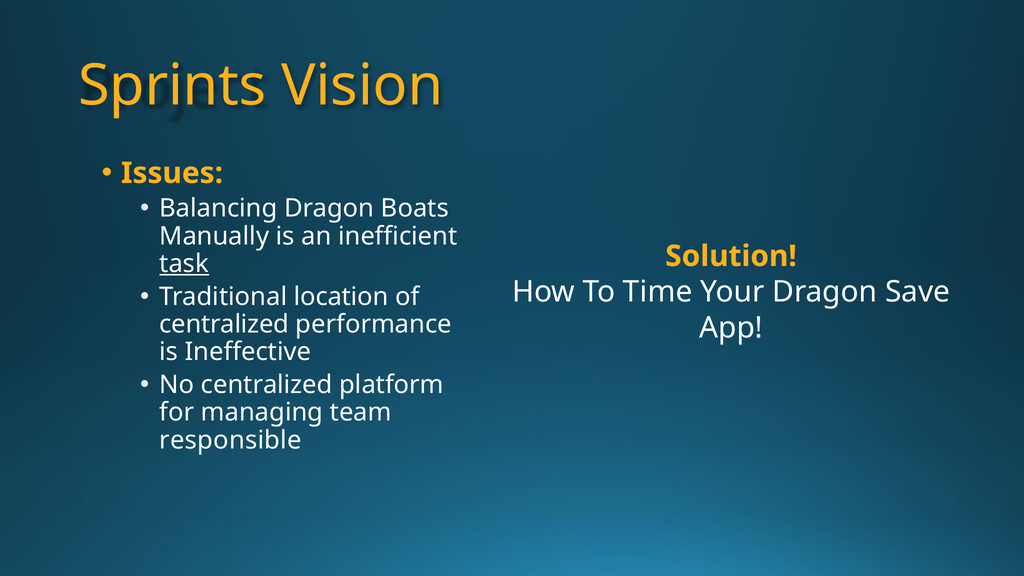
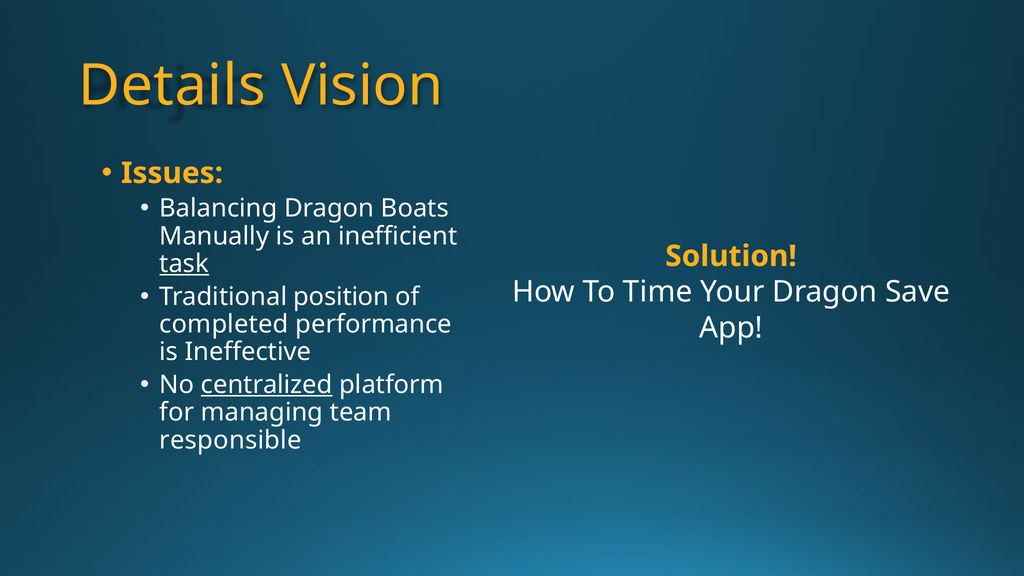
Sprints: Sprints -> Details
location: location -> position
centralized at (224, 324): centralized -> completed
centralized at (267, 385) underline: none -> present
